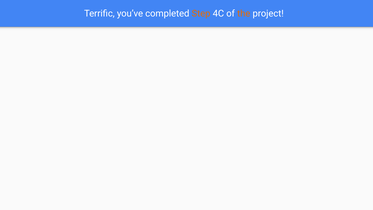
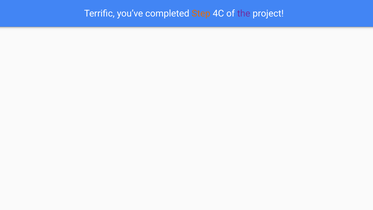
the colour: orange -> purple
